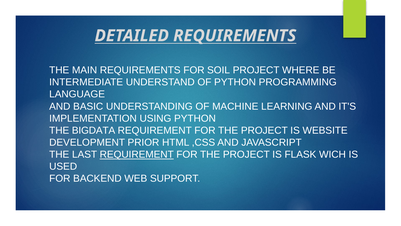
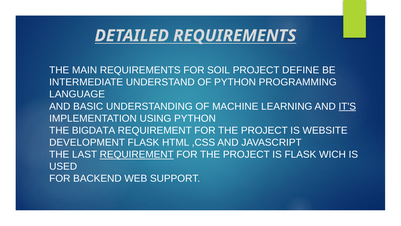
WHERE: WHERE -> DEFINE
IT'S underline: none -> present
DEVELOPMENT PRIOR: PRIOR -> FLASK
